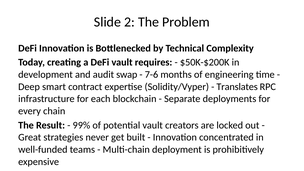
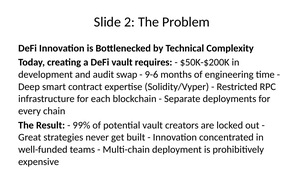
7-6: 7-6 -> 9-6
Translates: Translates -> Restricted
